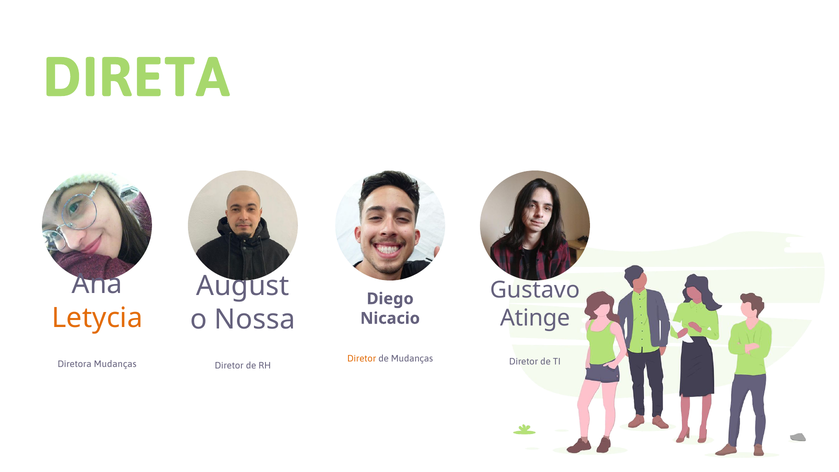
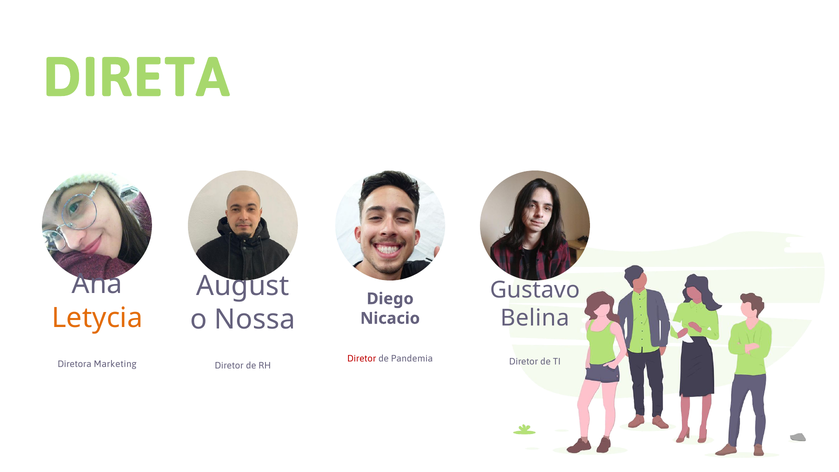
Atinge: Atinge -> Belina
Diretor at (362, 358) colour: orange -> red
de Mudanças: Mudanças -> Pandemia
Diretora Mudanças: Mudanças -> Marketing
